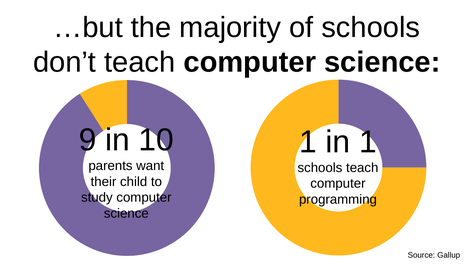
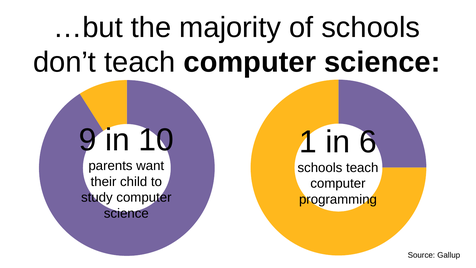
in 1: 1 -> 6
